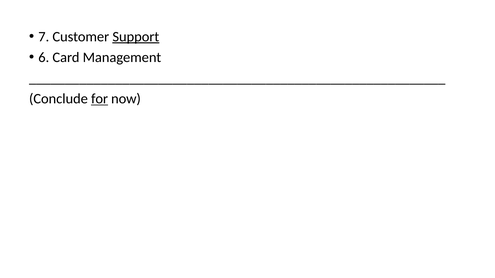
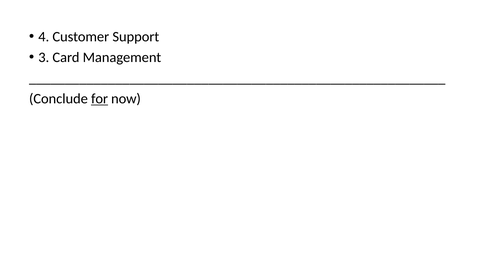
7: 7 -> 4
Support underline: present -> none
6: 6 -> 3
